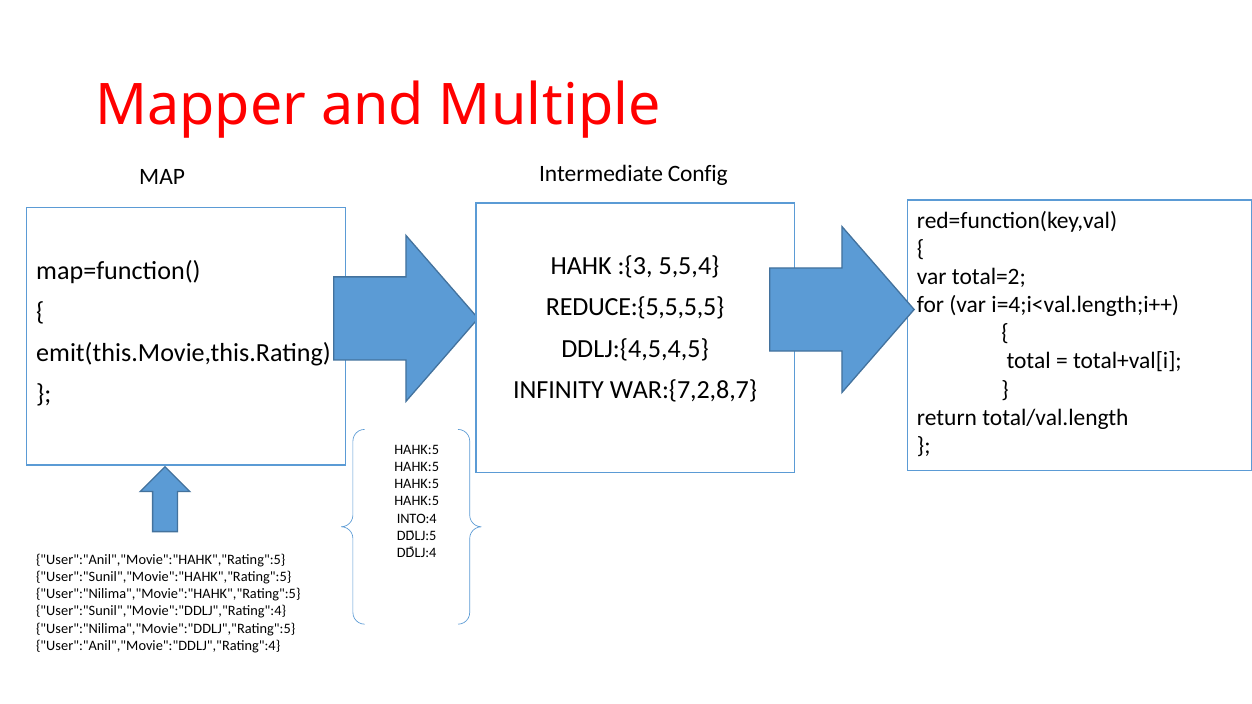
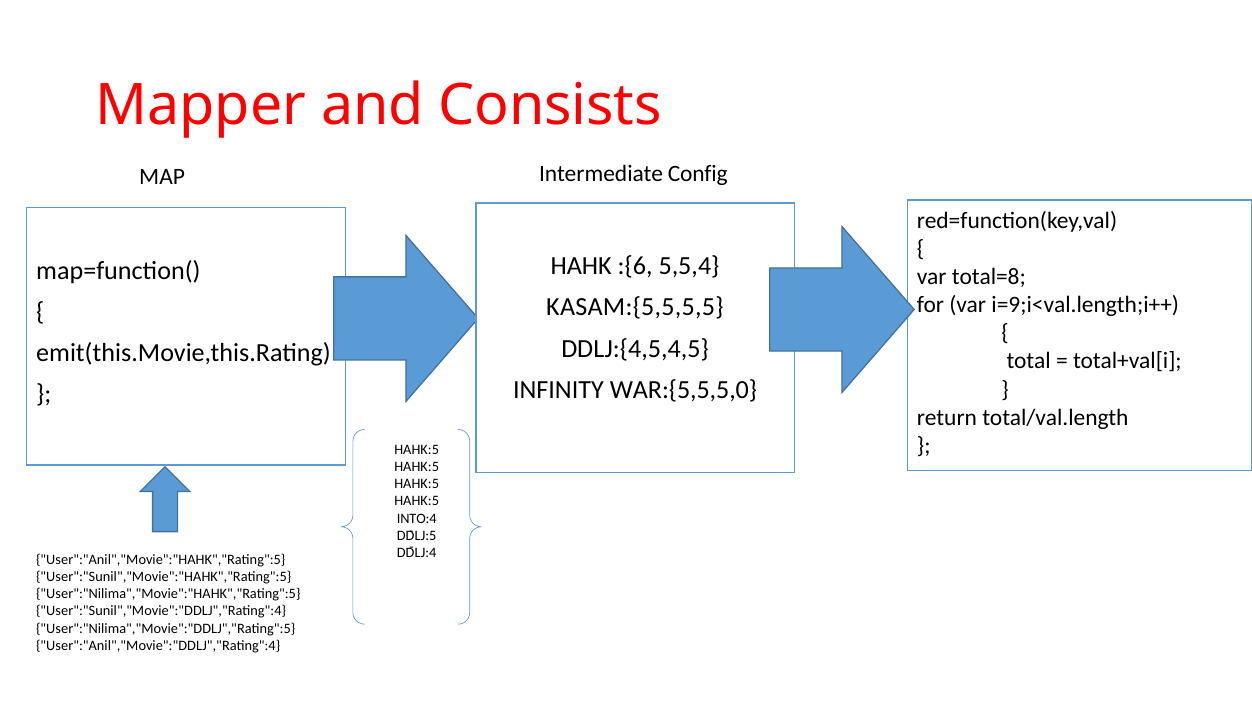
Multiple: Multiple -> Consists
:{3: :{3 -> :{6
total=2: total=2 -> total=8
i=4;i<val.length;i++: i=4;i<val.length;i++ -> i=9;i<val.length;i++
REDUCE:{5,5,5,5: REDUCE:{5,5,5,5 -> KASAM:{5,5,5,5
WAR:{7,2,8,7: WAR:{7,2,8,7 -> WAR:{5,5,5,0
